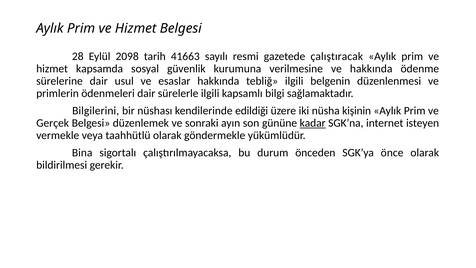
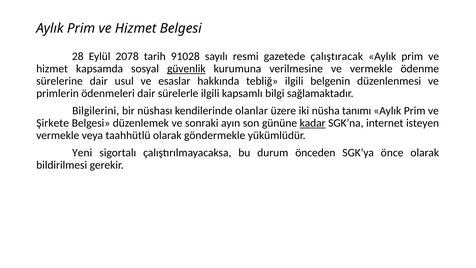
2098: 2098 -> 2078
41663: 41663 -> 91028
güvenlik underline: none -> present
ve hakkında: hakkında -> vermekle
edildiği: edildiği -> olanlar
kişinin: kişinin -> tanımı
Gerçek: Gerçek -> Şirkete
Bina: Bina -> Yeni
